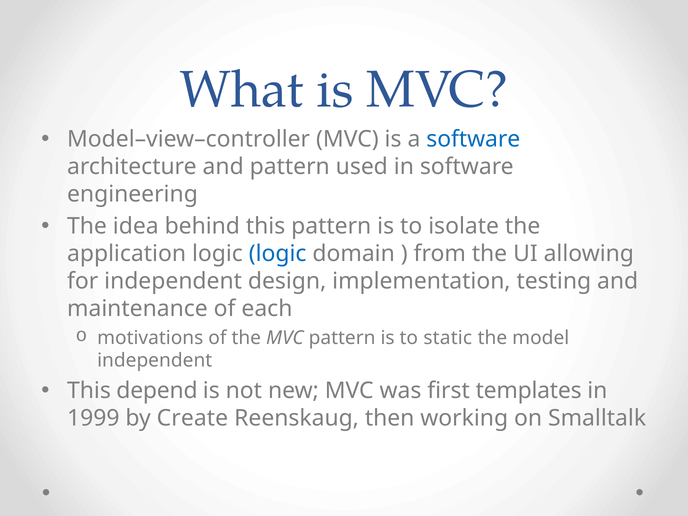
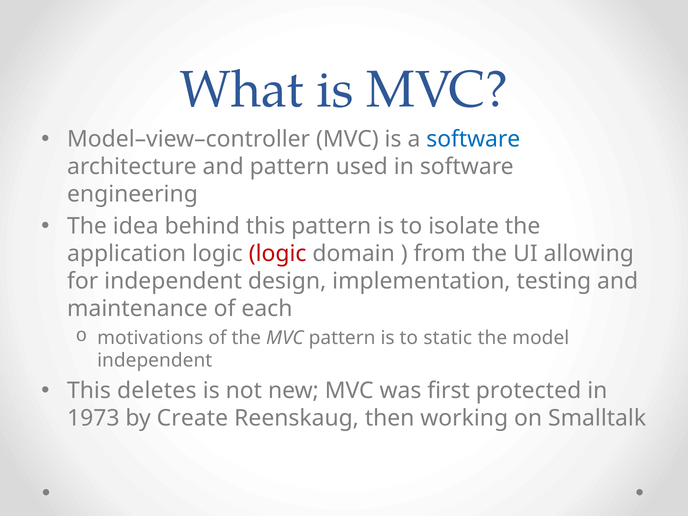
logic at (278, 254) colour: blue -> red
depend: depend -> deletes
templates: templates -> protected
1999: 1999 -> 1973
